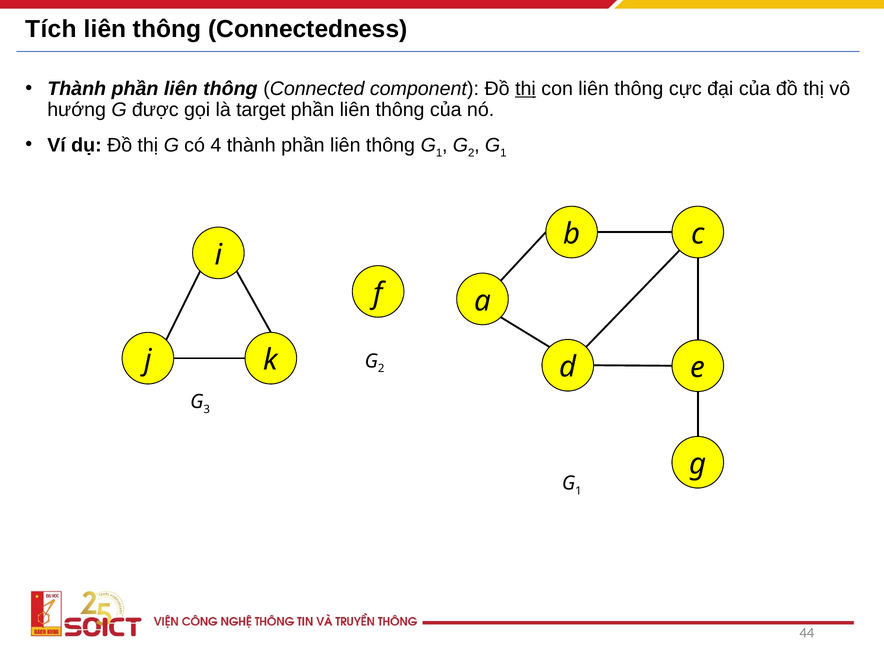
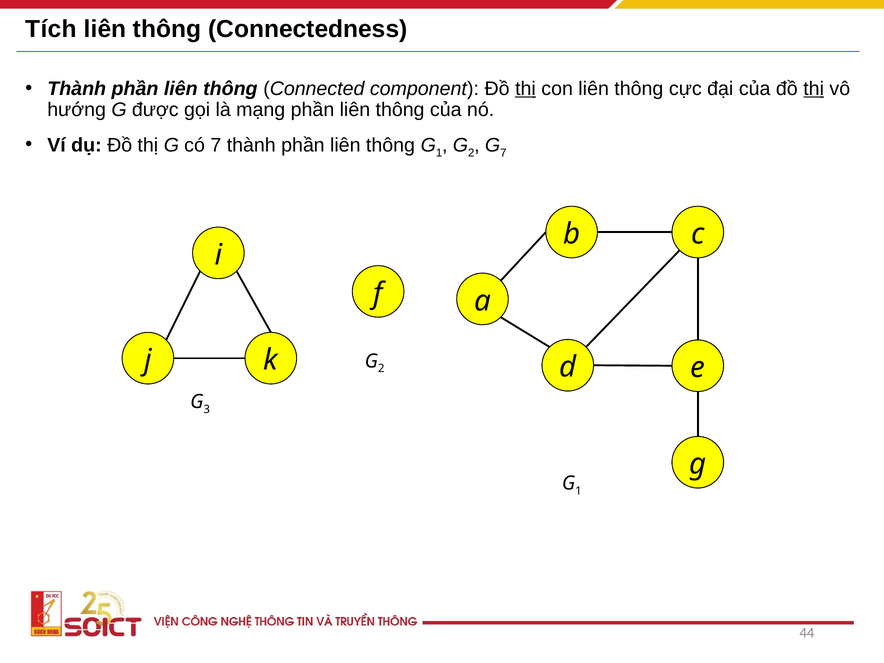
thị at (814, 89) underline: none -> present
target: target -> mạng
có 4: 4 -> 7
1 at (503, 153): 1 -> 7
